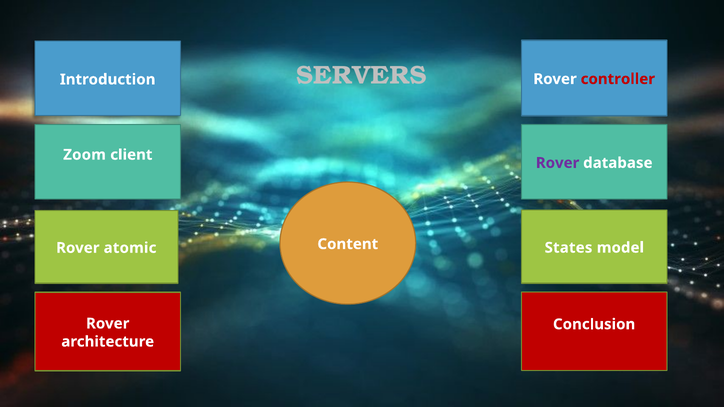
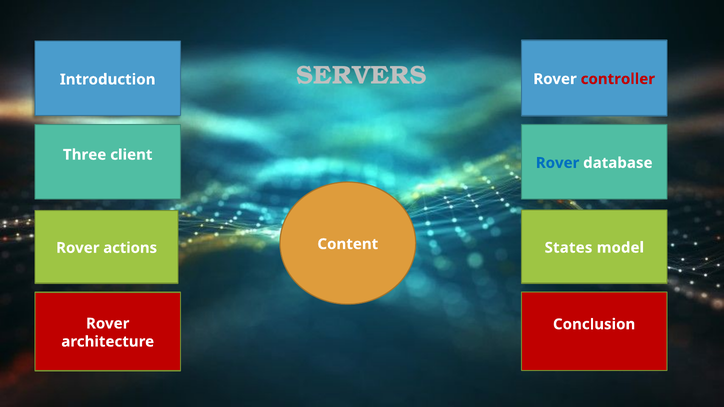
Zoom: Zoom -> Three
Rover at (558, 163) colour: purple -> blue
atomic: atomic -> actions
